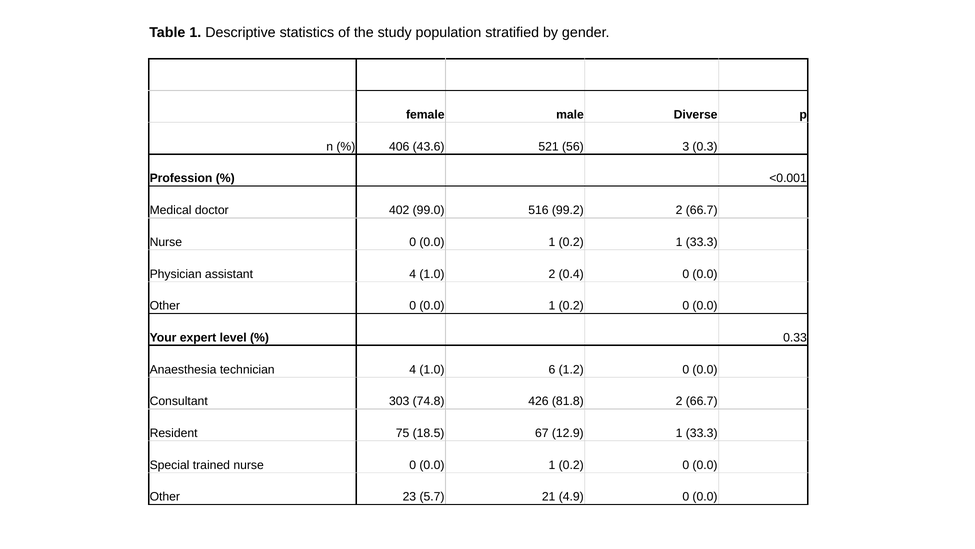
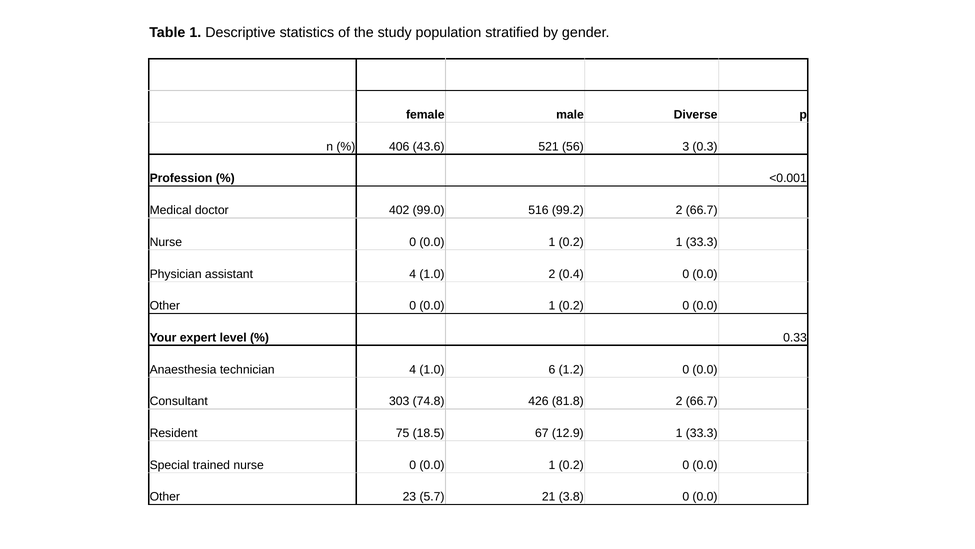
4.9: 4.9 -> 3.8
